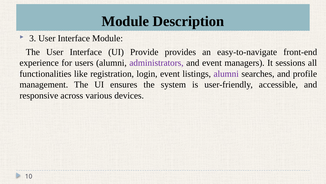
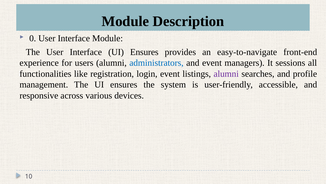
3: 3 -> 0
Interface UI Provide: Provide -> Ensures
administrators colour: purple -> blue
